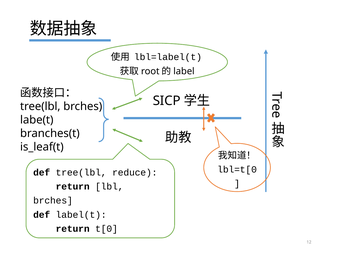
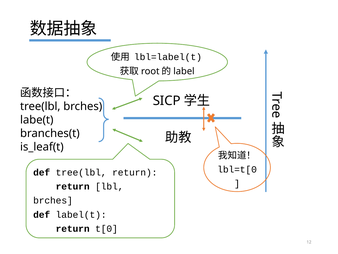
tree(lbl reduce: reduce -> return
